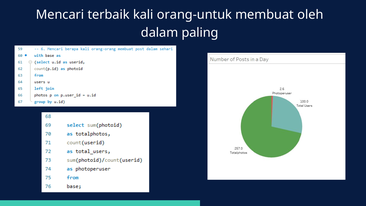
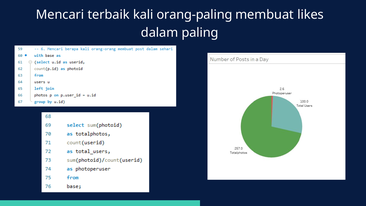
orang-untuk: orang-untuk -> orang-paling
oleh: oleh -> likes
